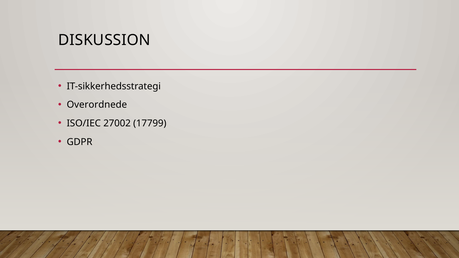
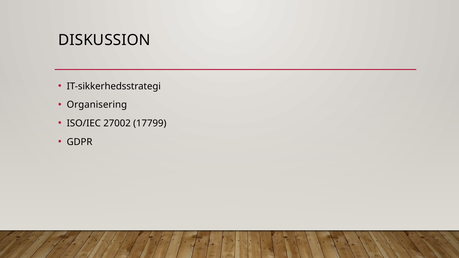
Overordnede: Overordnede -> Organisering
